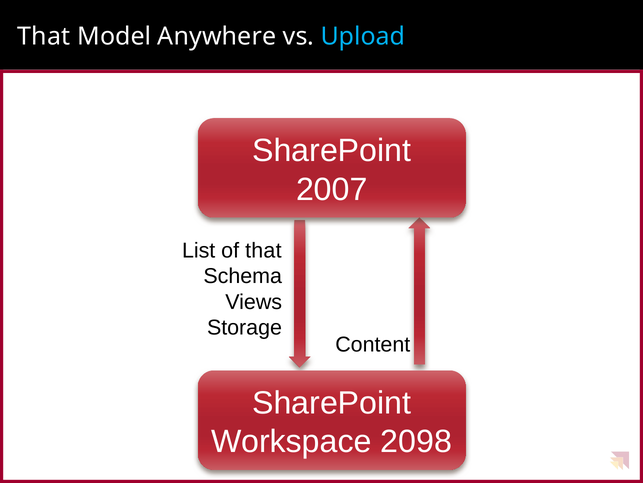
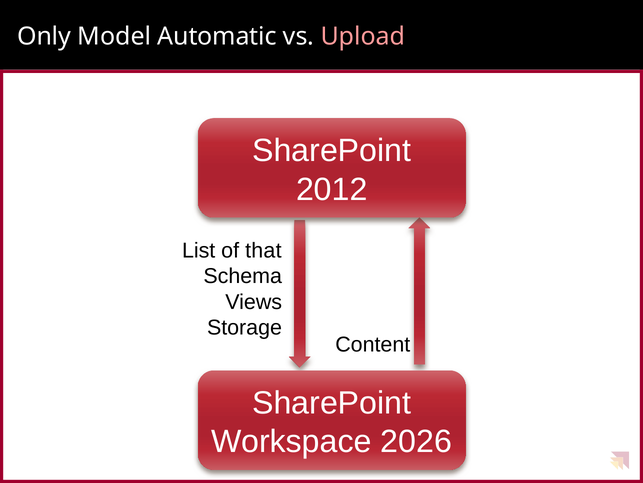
That at (44, 37): That -> Only
Anywhere: Anywhere -> Automatic
Upload colour: light blue -> pink
2007: 2007 -> 2012
2098: 2098 -> 2026
